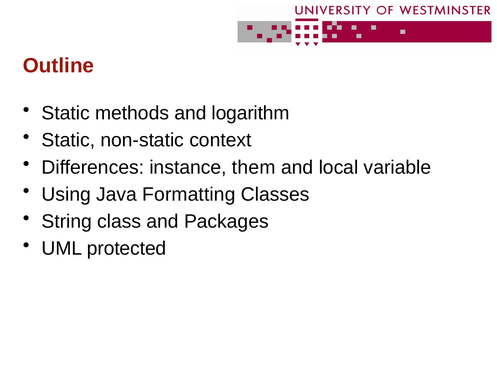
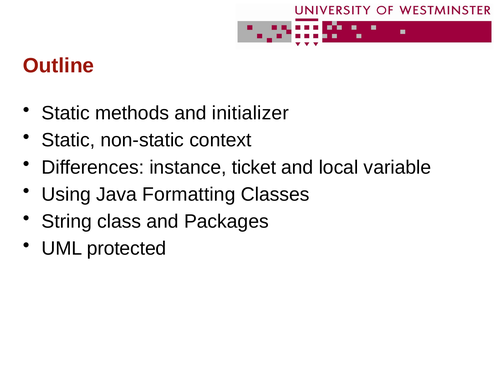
logarithm: logarithm -> initializer
them: them -> ticket
